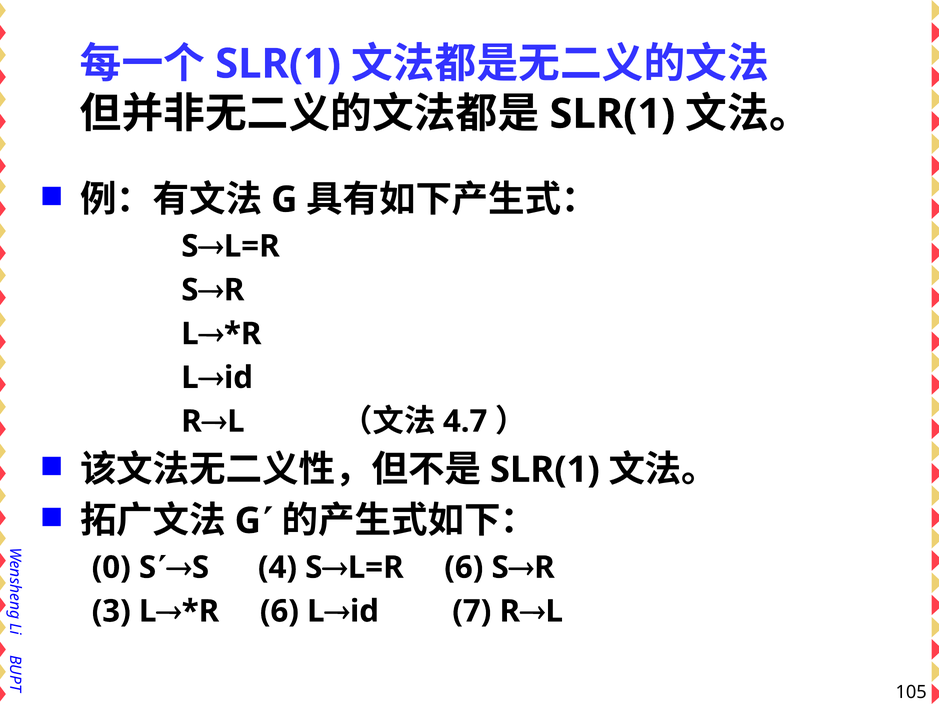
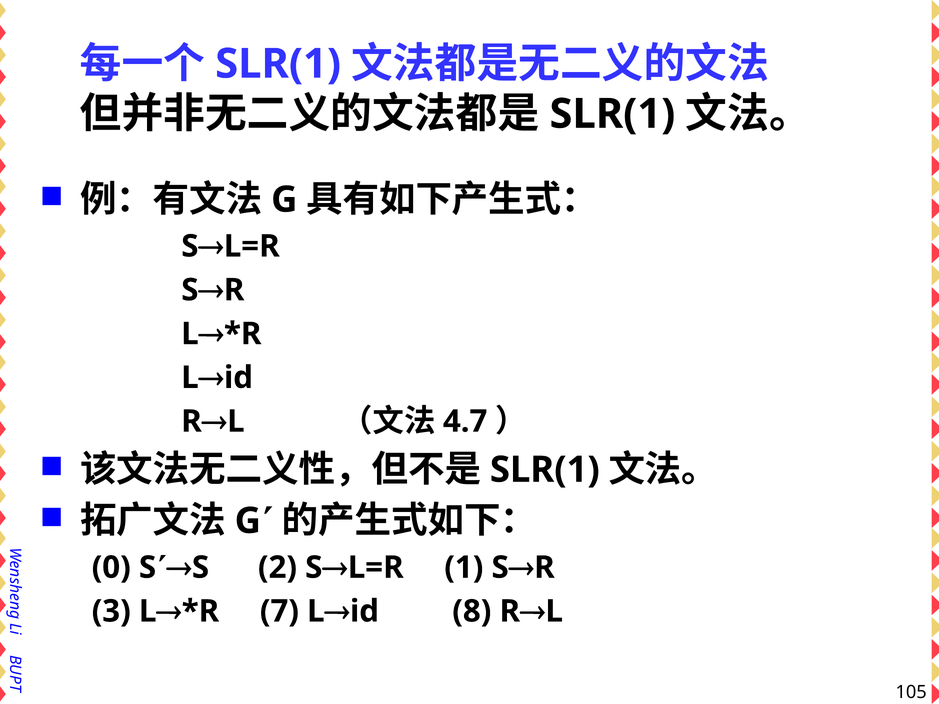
4: 4 -> 2
6 at (464, 568): 6 -> 1
6 at (279, 611): 6 -> 7
7: 7 -> 8
